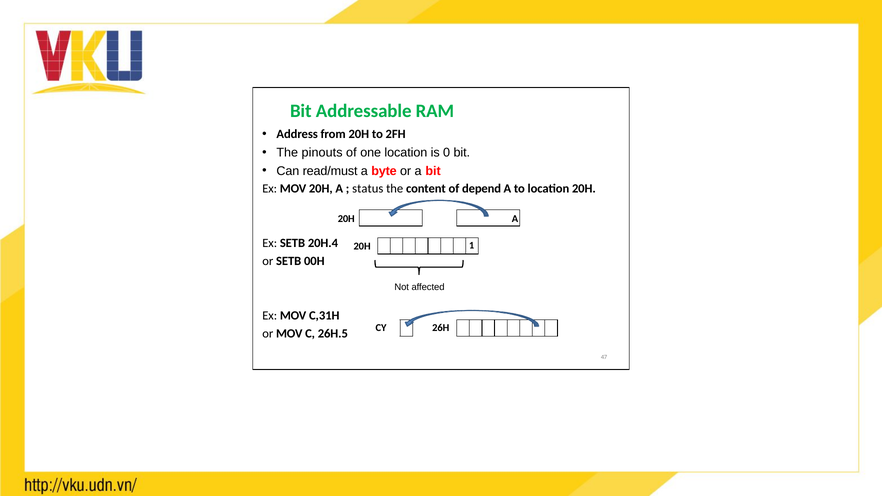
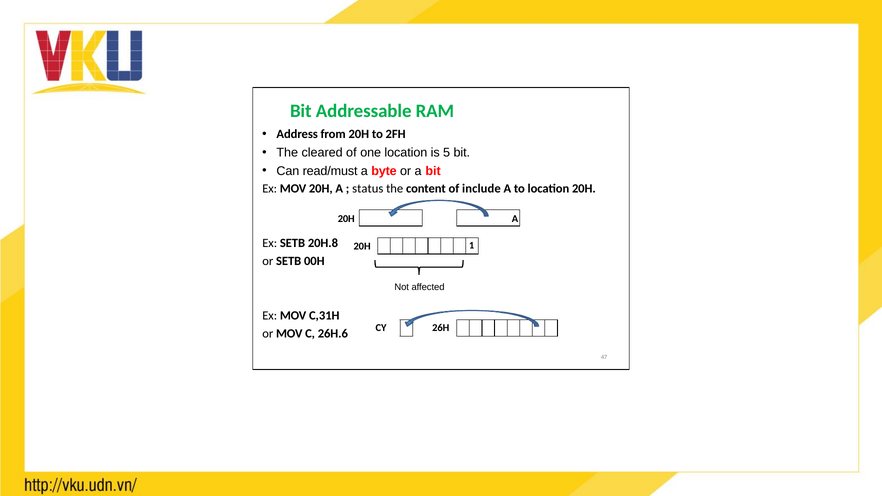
pinouts: pinouts -> cleared
0: 0 -> 5
depend: depend -> include
20H.4: 20H.4 -> 20H.8
26H.5: 26H.5 -> 26H.6
